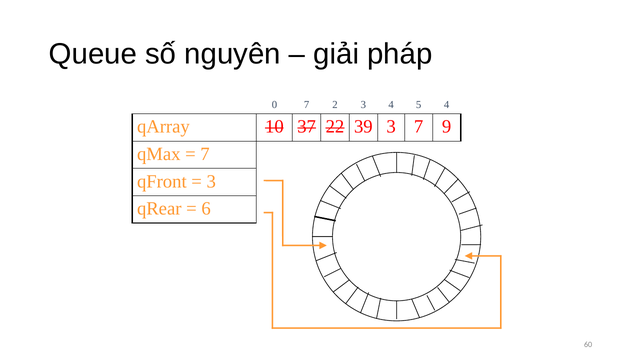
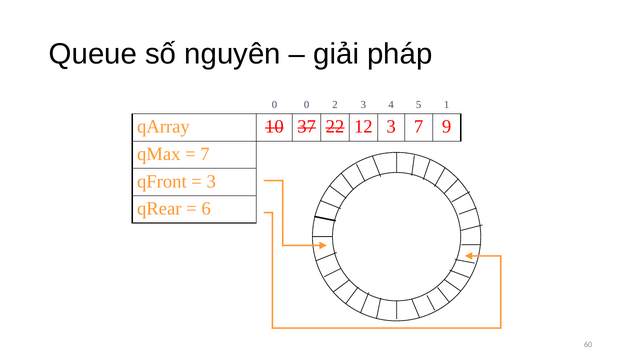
0 7: 7 -> 0
5 4: 4 -> 1
39: 39 -> 12
